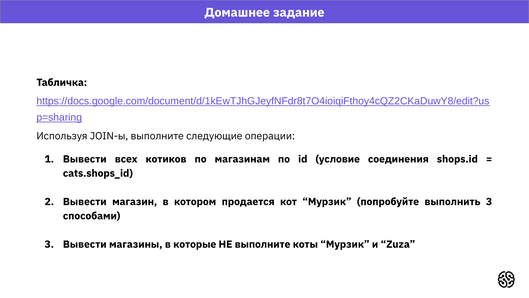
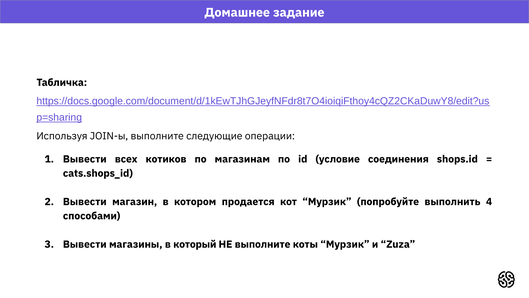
выполнить 3: 3 -> 4
которые: которые -> который
